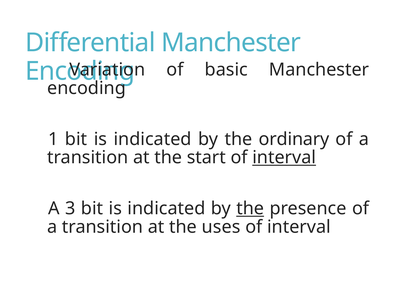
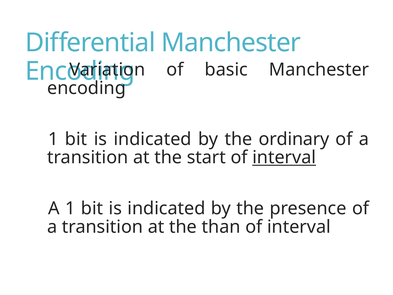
A 3: 3 -> 1
the at (250, 208) underline: present -> none
uses: uses -> than
